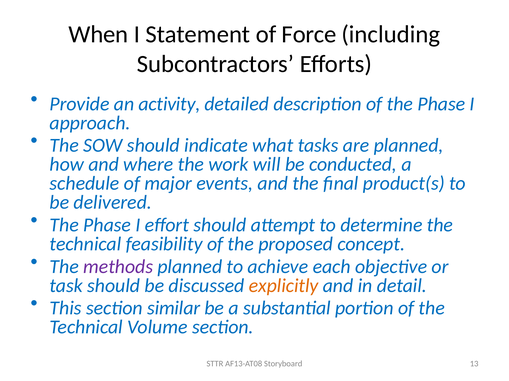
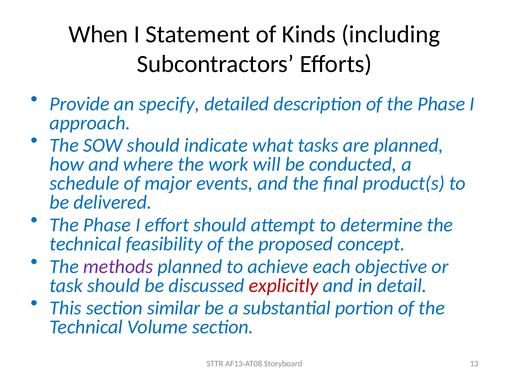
Force: Force -> Kinds
activity: activity -> specify
explicitly colour: orange -> red
